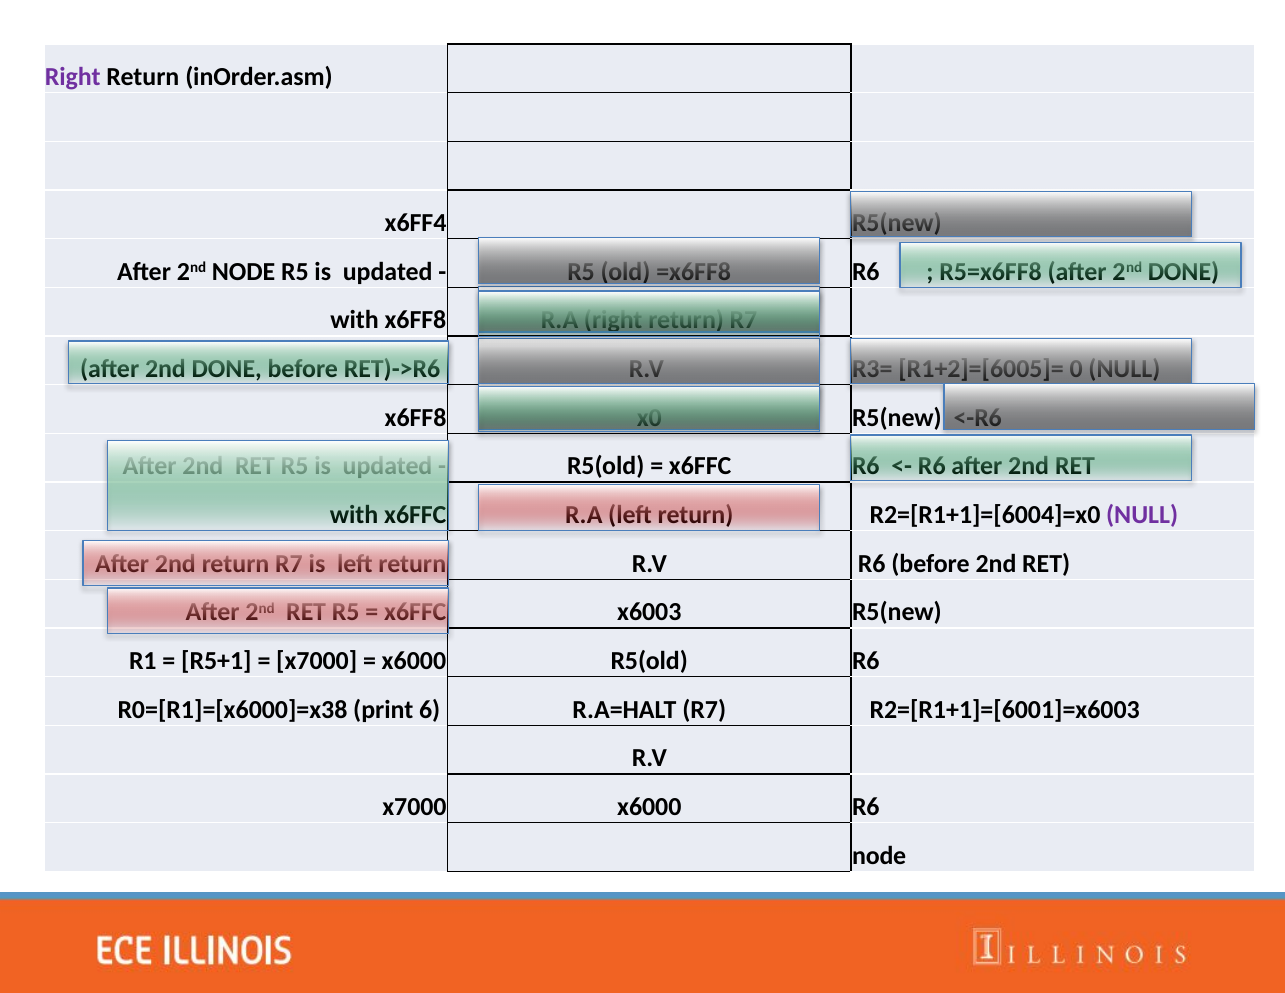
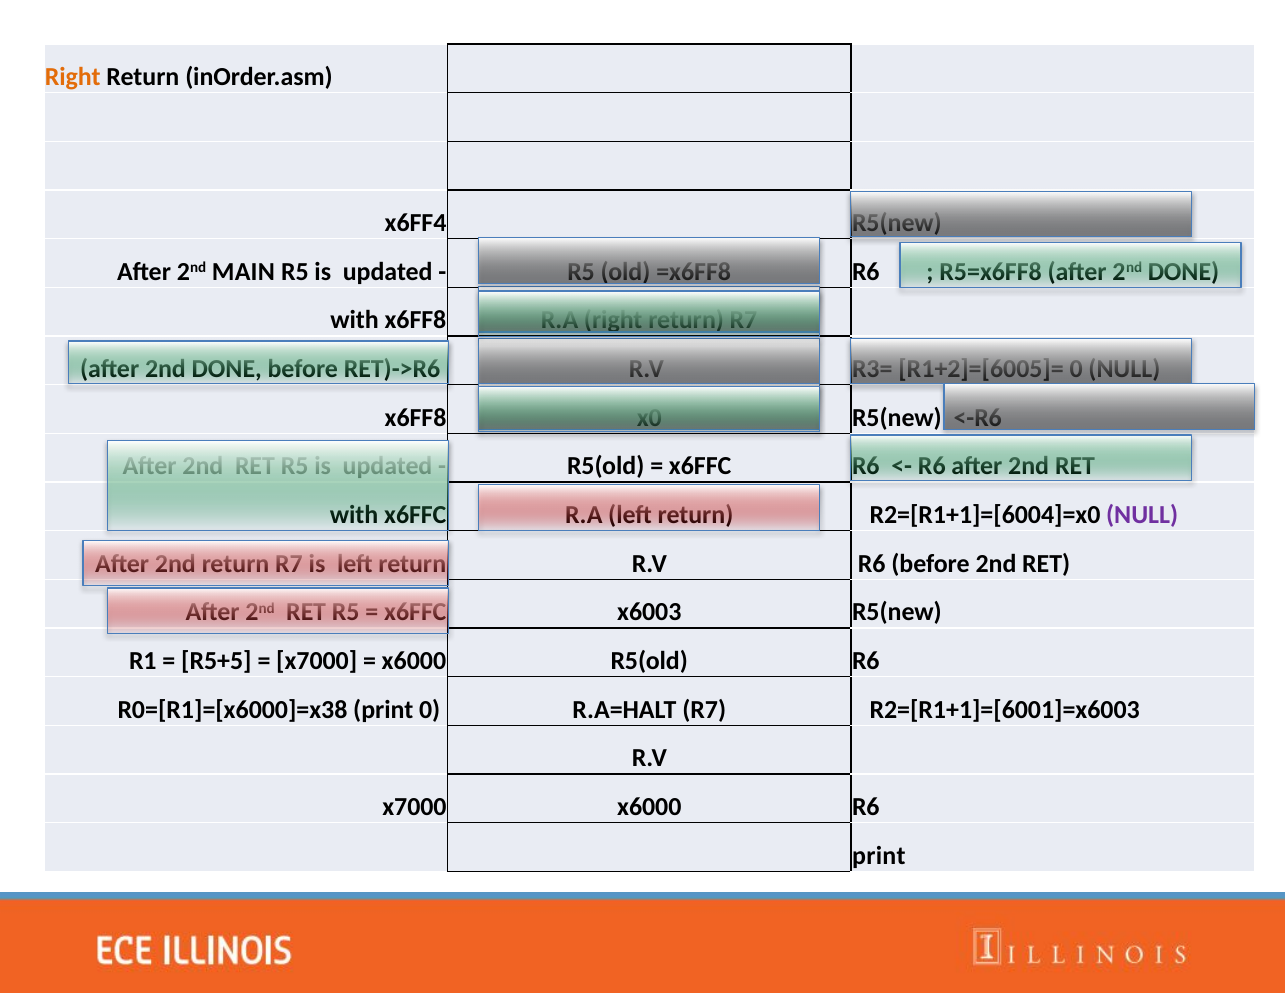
Right at (73, 77) colour: purple -> orange
2nd NODE: NODE -> MAIN
R5+1: R5+1 -> R5+5
print 6: 6 -> 0
node at (879, 856): node -> print
